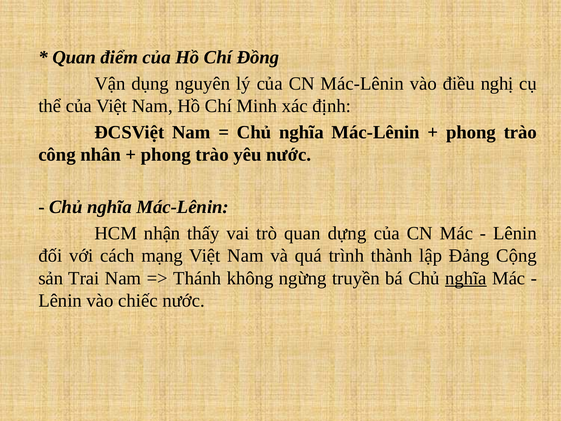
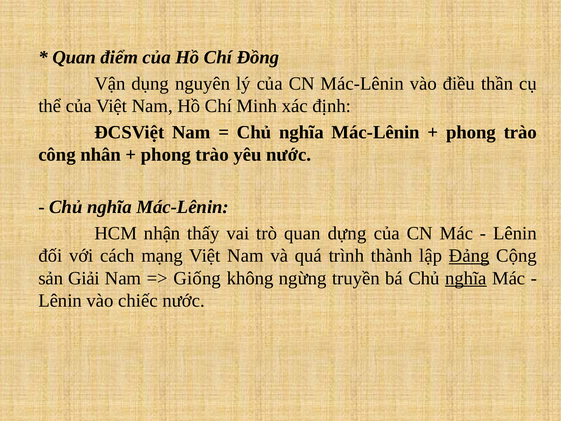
nghị: nghị -> thần
Đảng underline: none -> present
Trai: Trai -> Giải
Thánh: Thánh -> Giống
